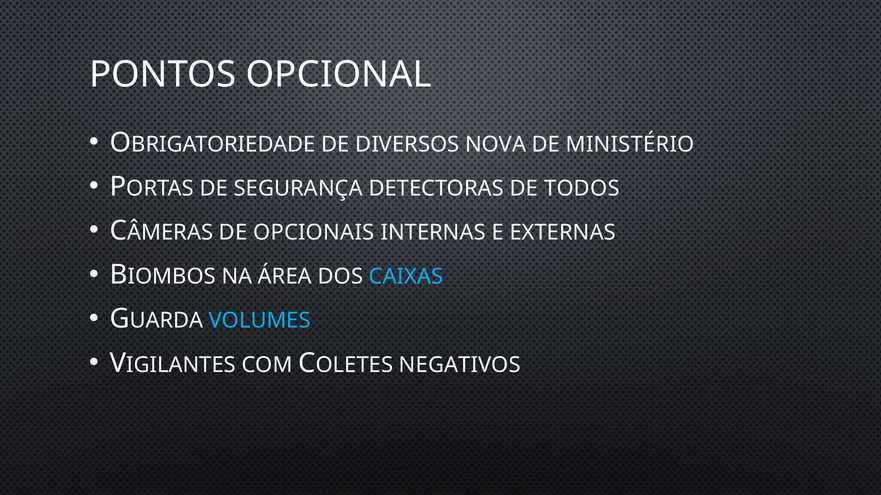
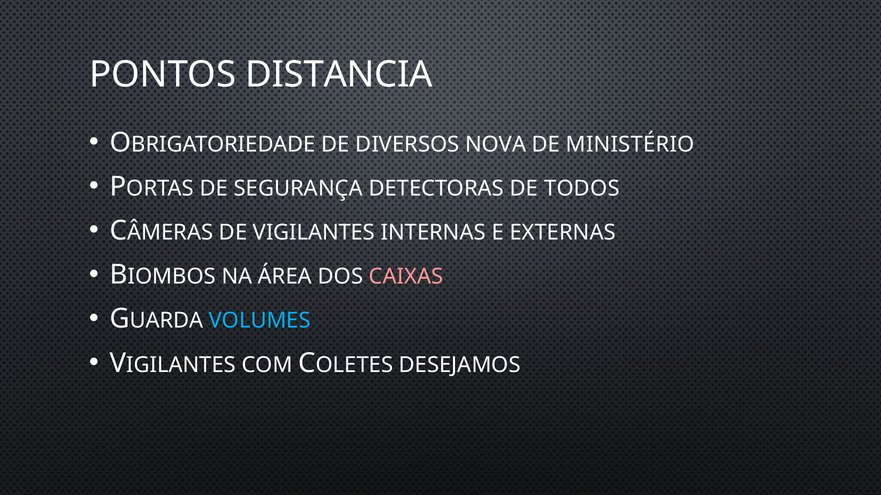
OPCIONAL: OPCIONAL -> DISTANCIA
OPCIONAIS: OPCIONAIS -> VIGILANTES
CAIXAS colour: light blue -> pink
NEGATIVOS: NEGATIVOS -> DESEJAMOS
